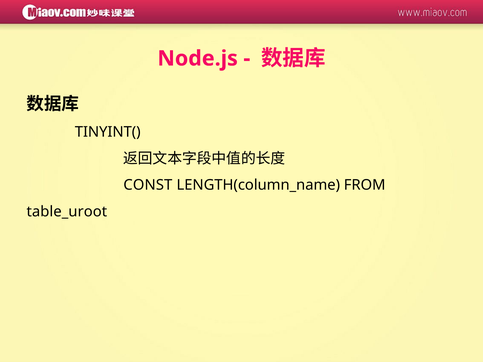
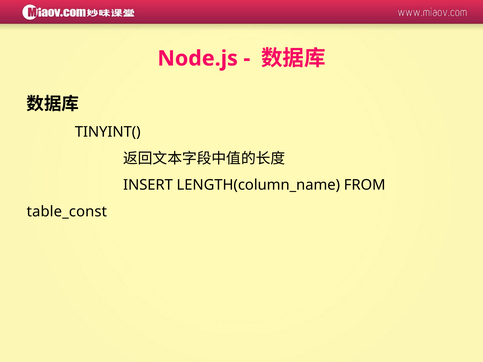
CONST: CONST -> INSERT
table_uroot: table_uroot -> table_const
